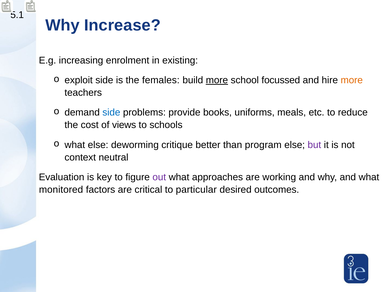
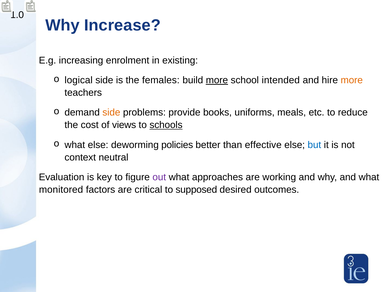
5.1: 5.1 -> 1.0
exploit: exploit -> logical
focussed: focussed -> intended
side at (111, 113) colour: blue -> orange
schools underline: none -> present
critique: critique -> policies
program: program -> effective
but colour: purple -> blue
particular: particular -> supposed
